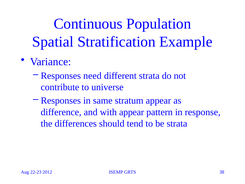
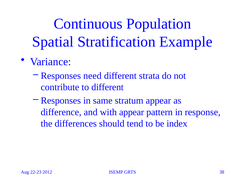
to universe: universe -> different
be strata: strata -> index
